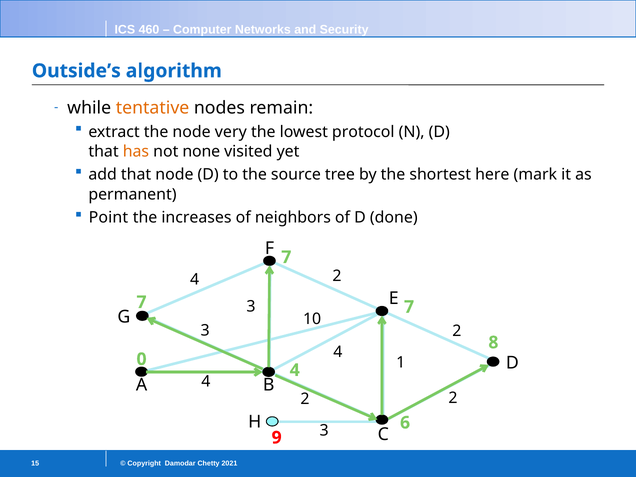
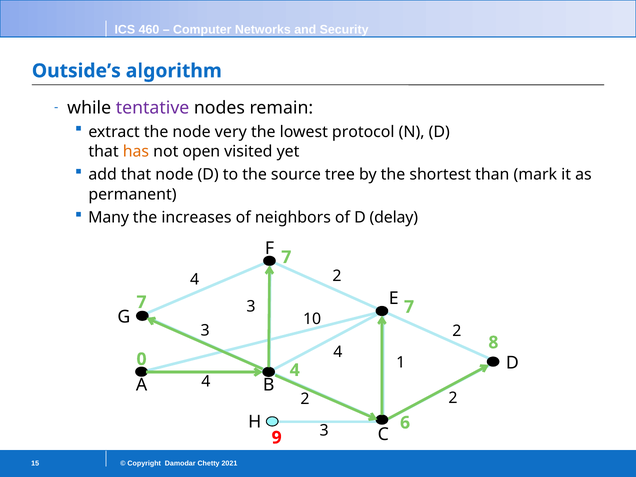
tentative colour: orange -> purple
none: none -> open
here: here -> than
Point: Point -> Many
done: done -> delay
